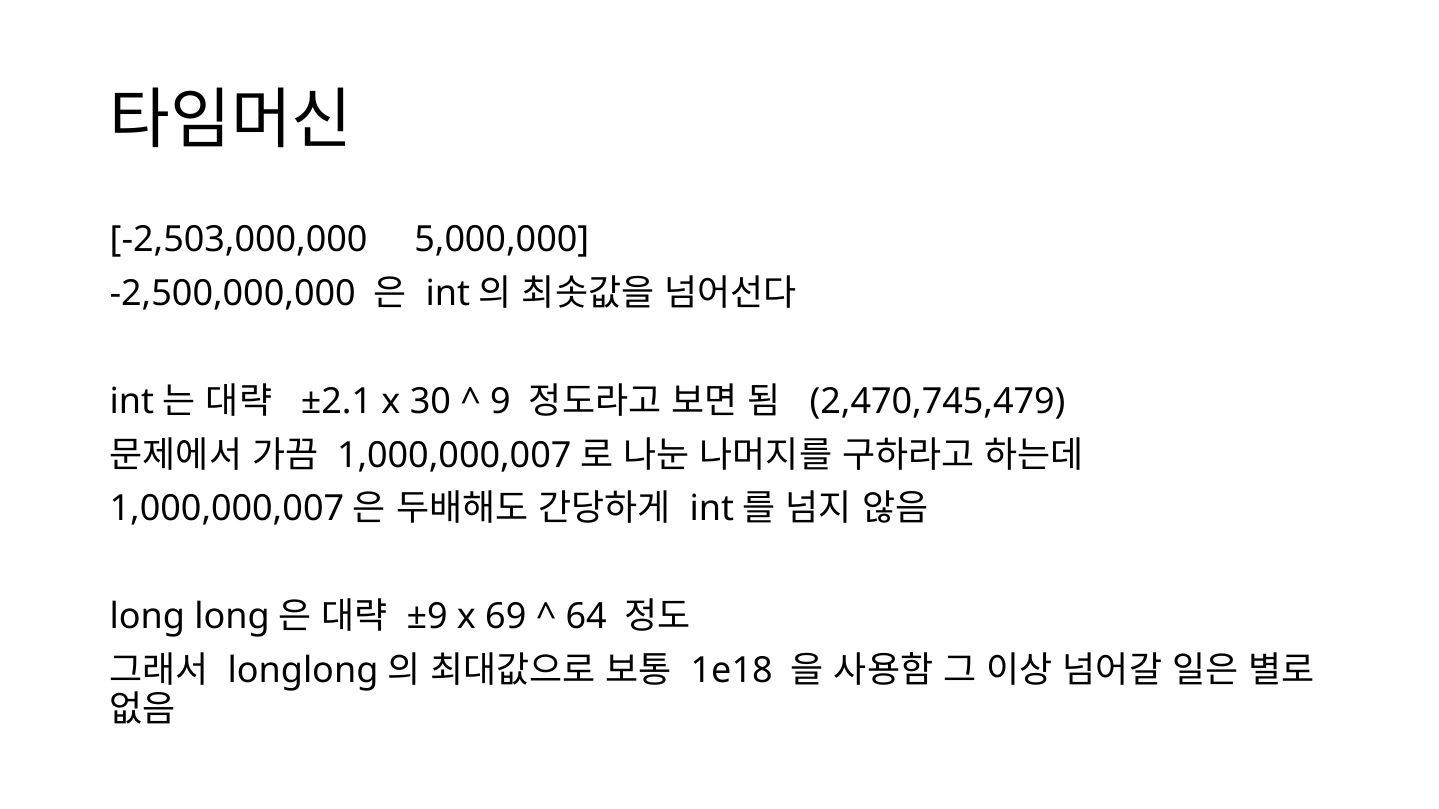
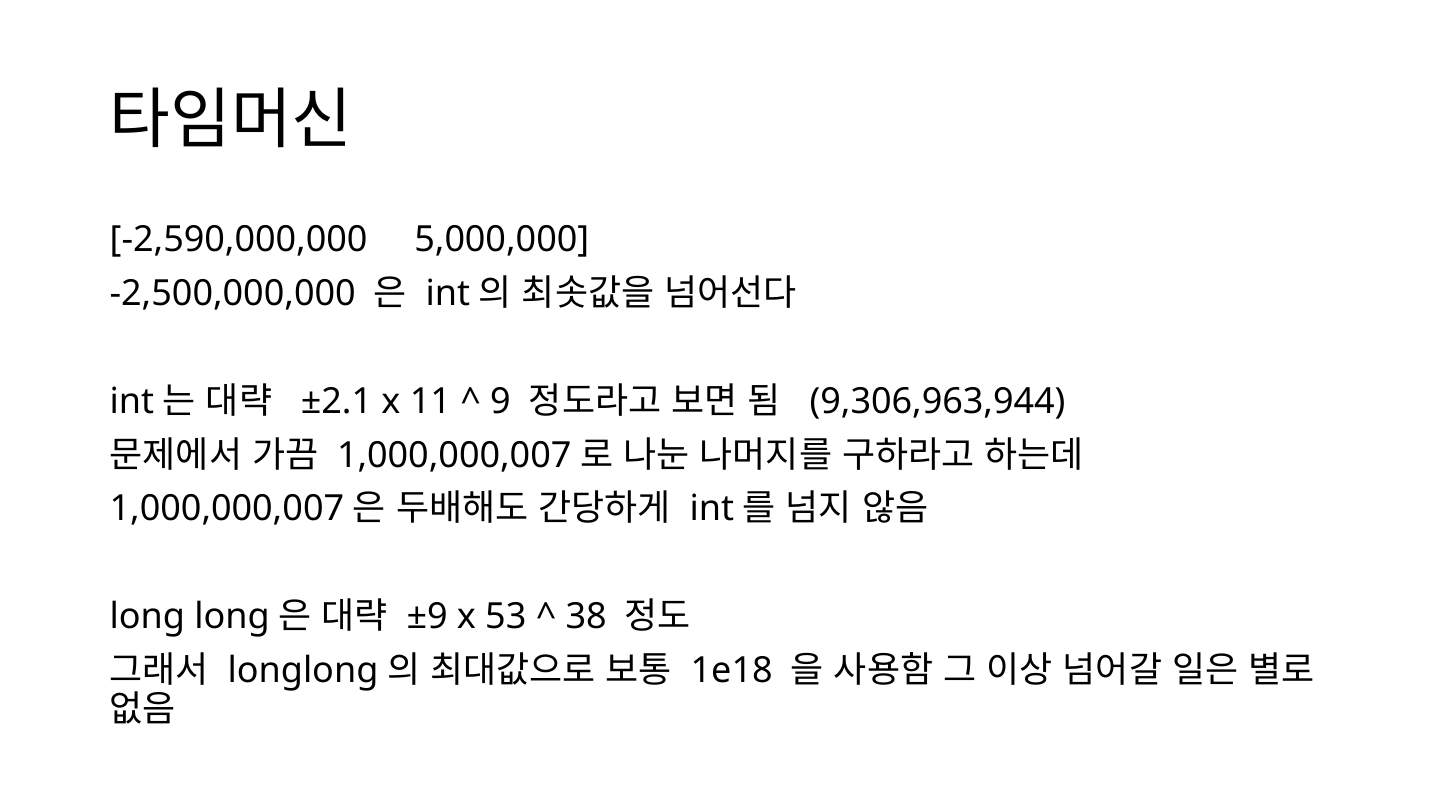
-2,503,000,000: -2,503,000,000 -> -2,590,000,000
30: 30 -> 11
2,470,745,479: 2,470,745,479 -> 9,306,963,944
69: 69 -> 53
64: 64 -> 38
